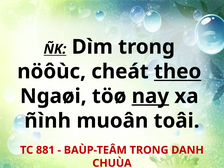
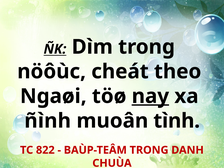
theo underline: present -> none
toâi: toâi -> tình
881: 881 -> 822
